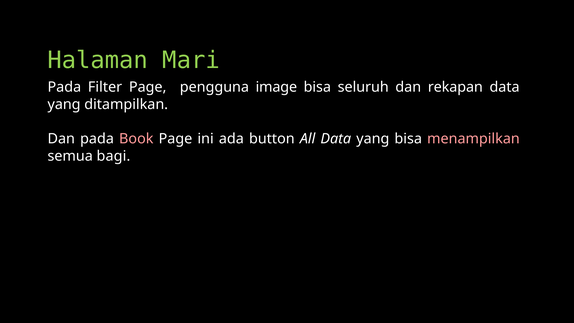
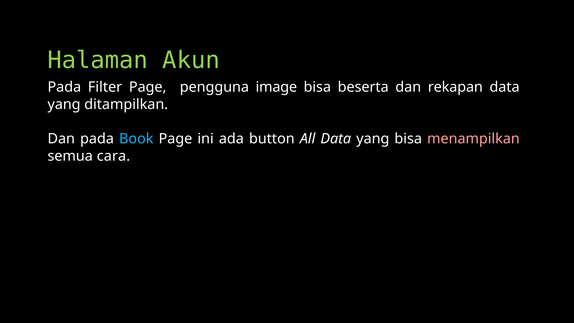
Mari: Mari -> Akun
seluruh: seluruh -> beserta
Book colour: pink -> light blue
bagi: bagi -> cara
